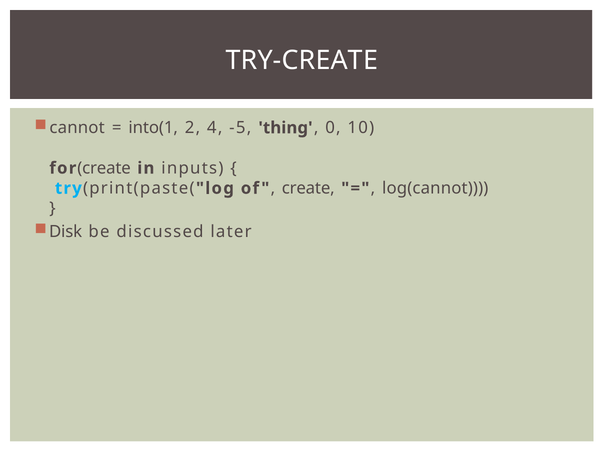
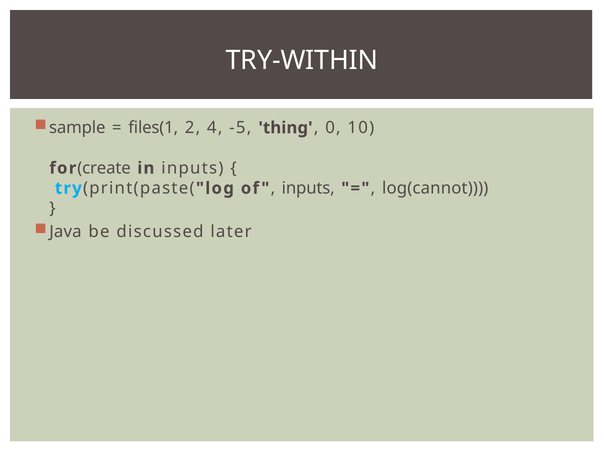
TRY-CREATE: TRY-CREATE -> TRY-WITHIN
cannot: cannot -> sample
into(1: into(1 -> files(1
create at (308, 188): create -> inputs
Disk: Disk -> Java
